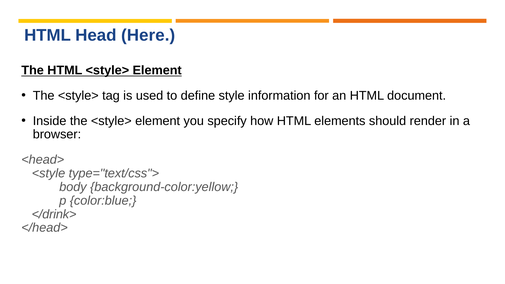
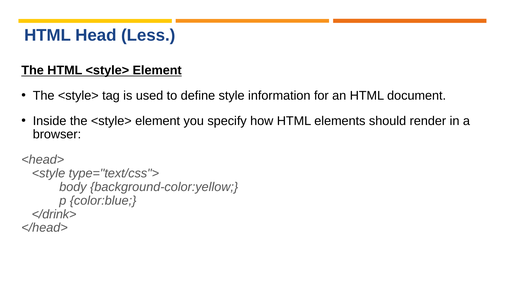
Here: Here -> Less
